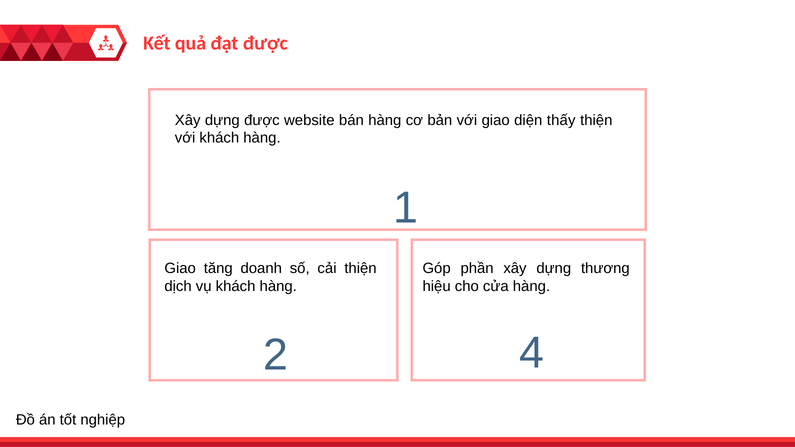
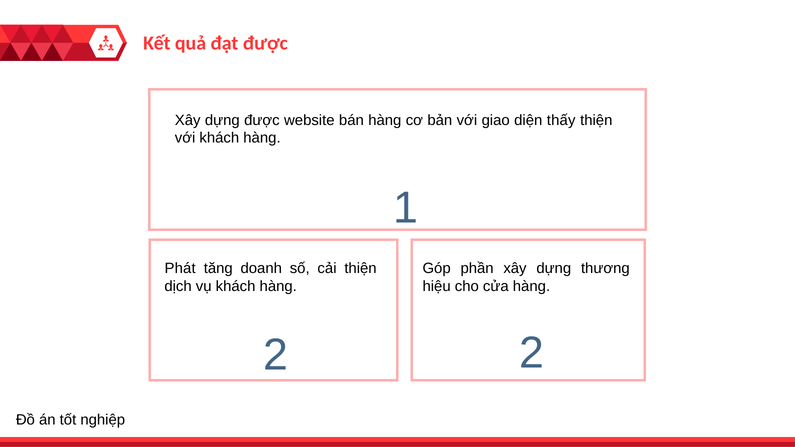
Giao at (180, 268): Giao -> Phát
2 4: 4 -> 2
